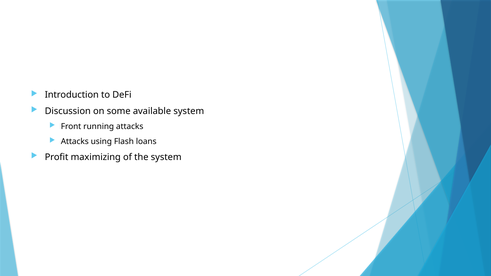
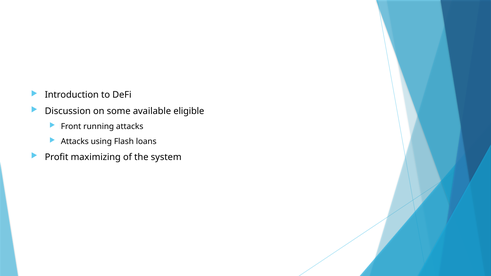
available system: system -> eligible
